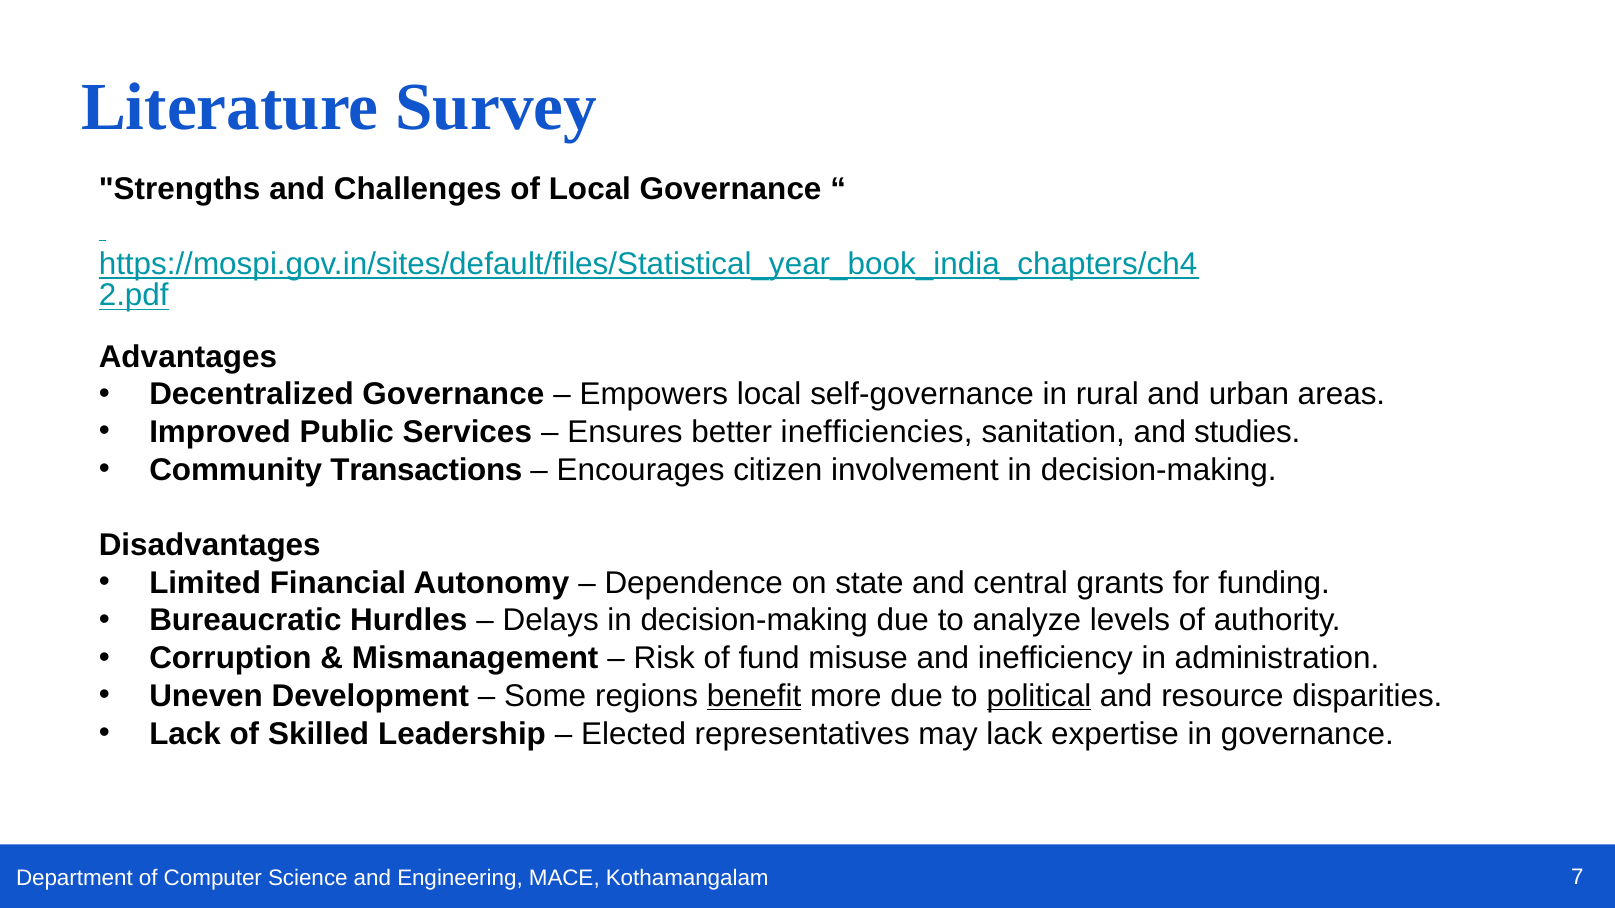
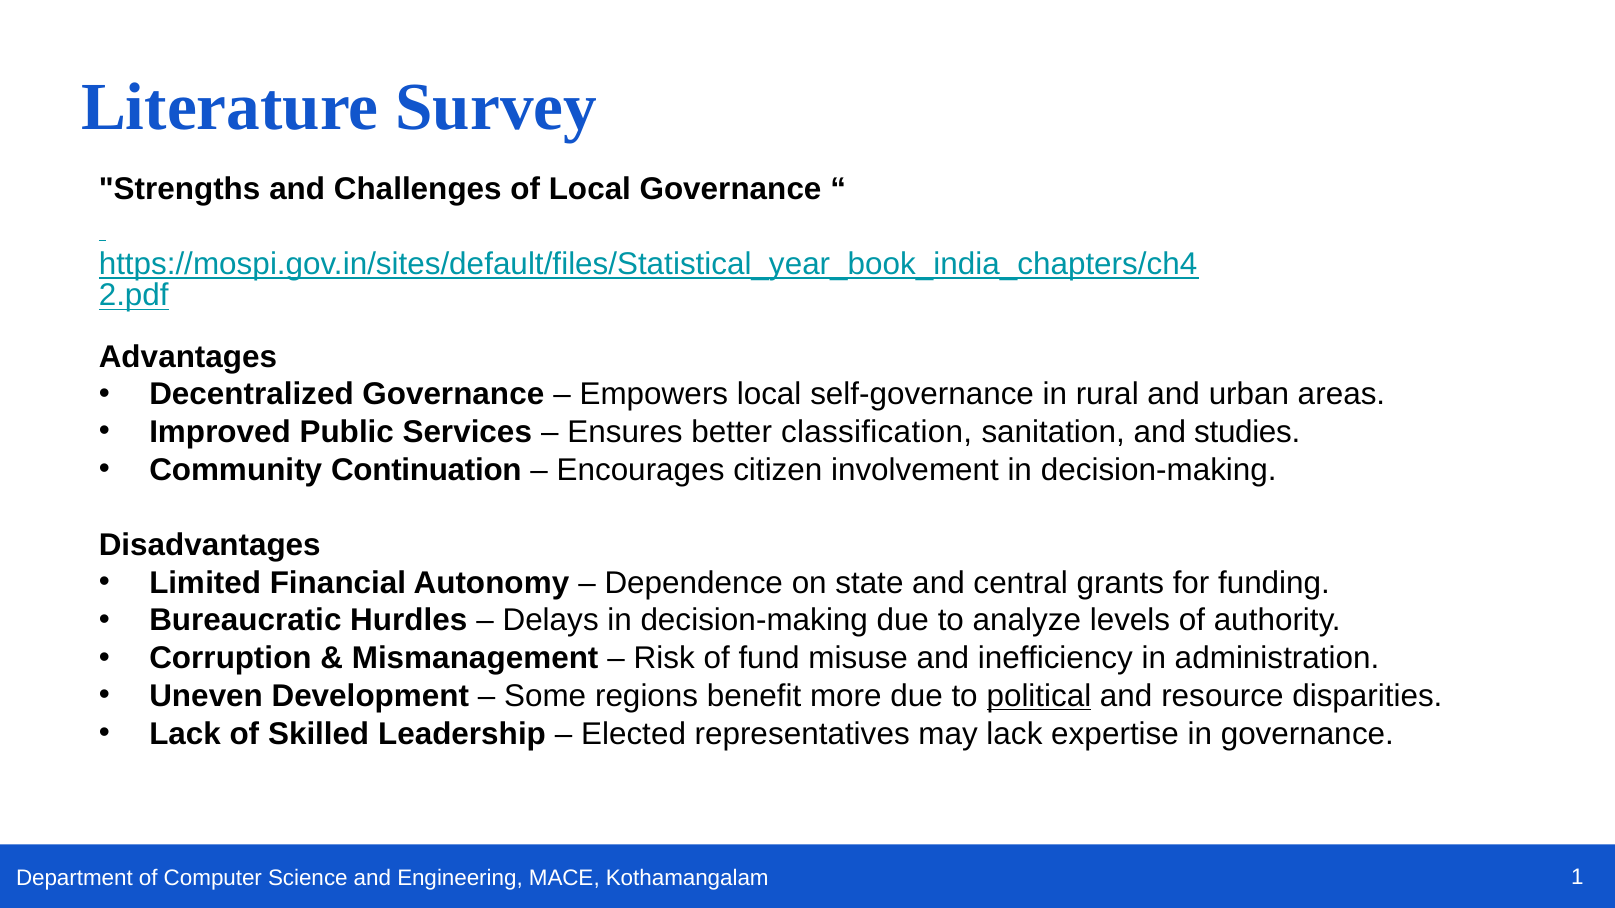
inefficiencies: inefficiencies -> classification
Transactions: Transactions -> Continuation
benefit underline: present -> none
7: 7 -> 1
